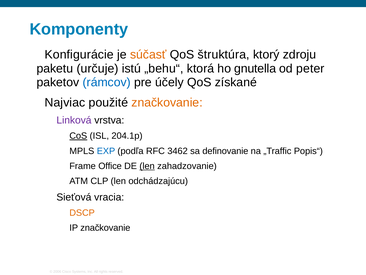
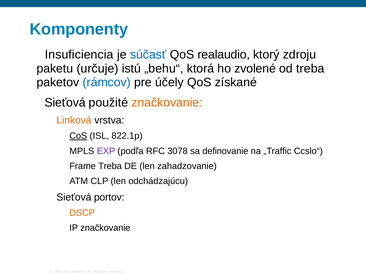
Konfigurácie: Konfigurácie -> Insuficiencia
súčasť colour: orange -> blue
štruktúra: štruktúra -> realaudio
gnutella: gnutella -> zvolené
od peter: peter -> treba
Najviac at (65, 102): Najviac -> Sieťová
Linková colour: purple -> orange
204.1p: 204.1p -> 822.1p
EXP colour: blue -> purple
3462: 3462 -> 3078
Popis“: Popis“ -> Ccslo“
Frame Office: Office -> Treba
len at (147, 166) underline: present -> none
vracia: vracia -> portov
